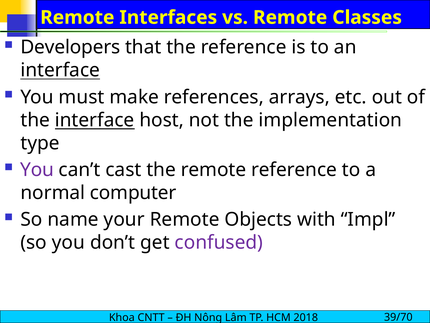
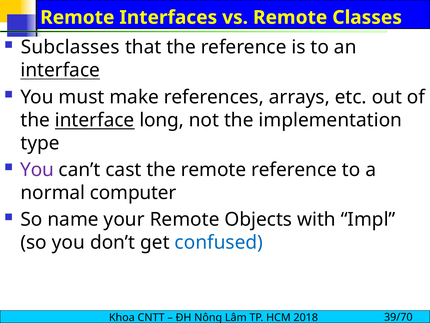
Developers: Developers -> Subclasses
host: host -> long
confused colour: purple -> blue
